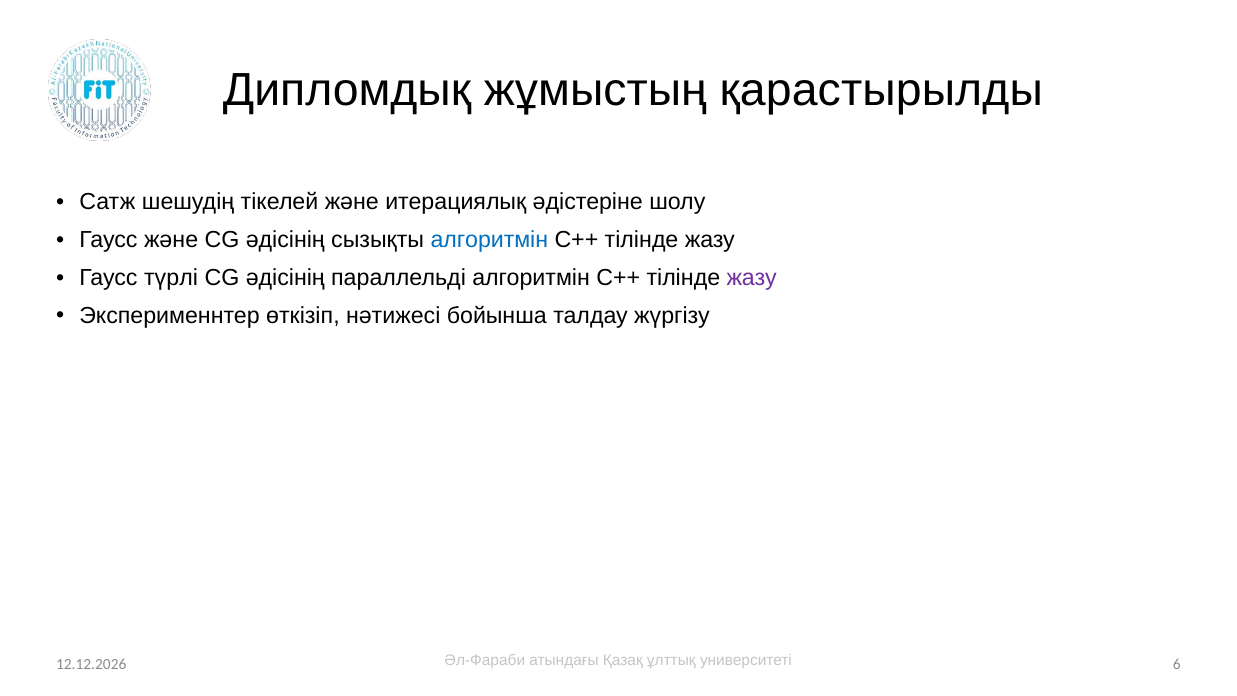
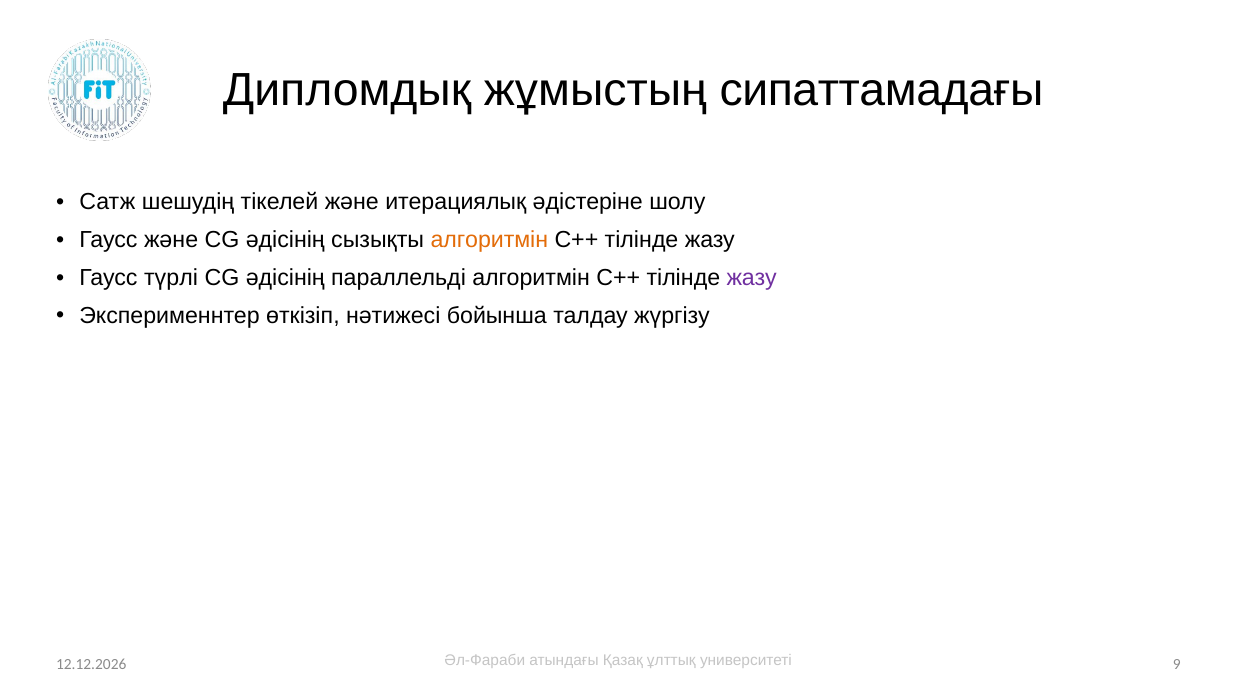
қарастырылды: қарастырылды -> сипаттамадағы
алгоритмін at (489, 240) colour: blue -> orange
6: 6 -> 9
